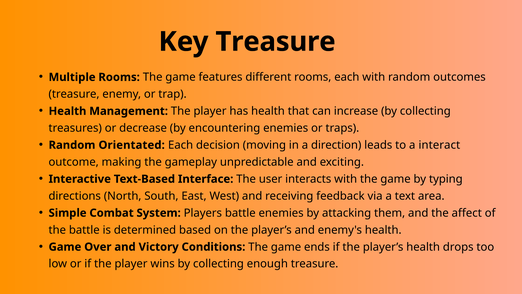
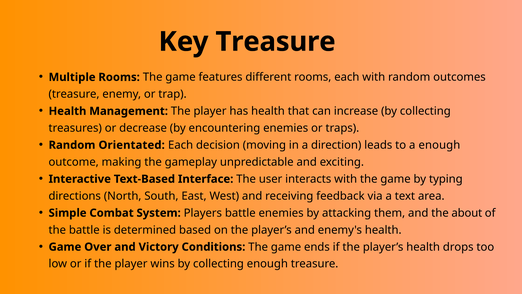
a interact: interact -> enough
affect: affect -> about
